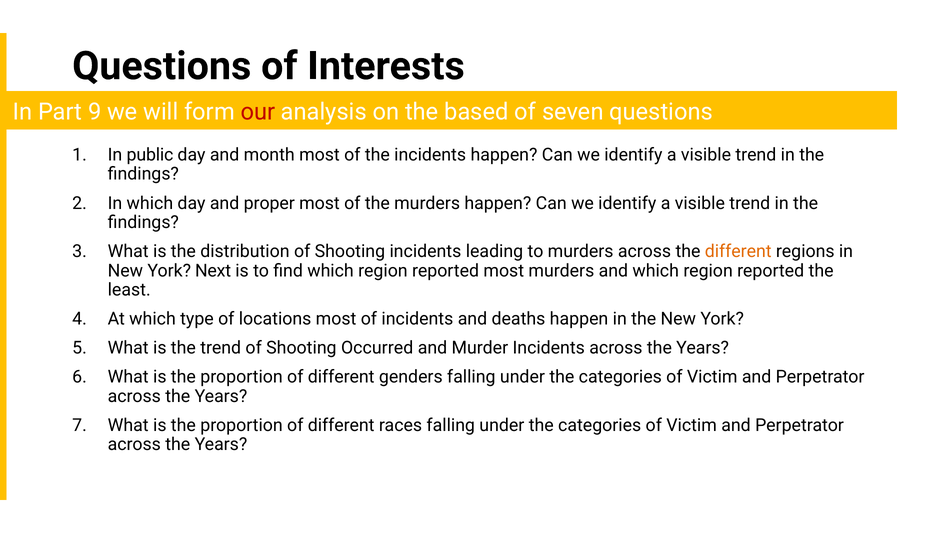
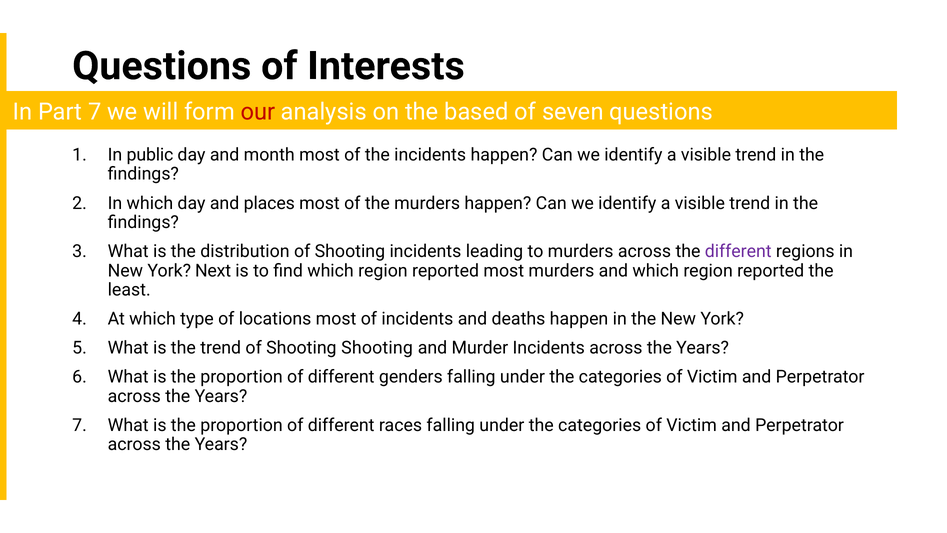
Part 9: 9 -> 7
proper: proper -> places
different at (738, 251) colour: orange -> purple
Shooting Occurred: Occurred -> Shooting
